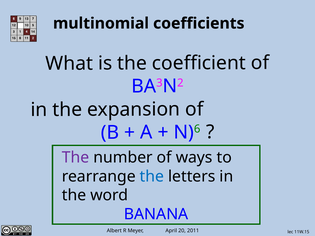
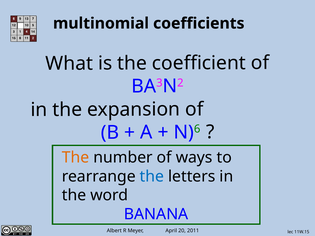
The at (76, 158) colour: purple -> orange
